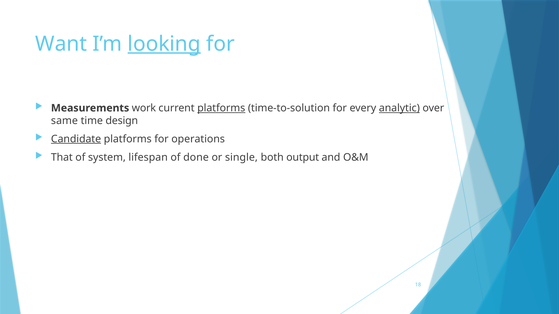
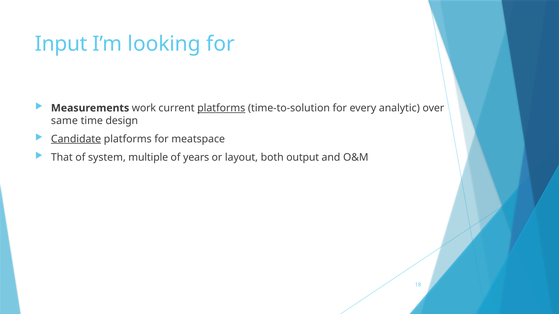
Want: Want -> Input
looking underline: present -> none
analytic underline: present -> none
operations: operations -> meatspace
lifespan: lifespan -> multiple
done: done -> years
single: single -> layout
